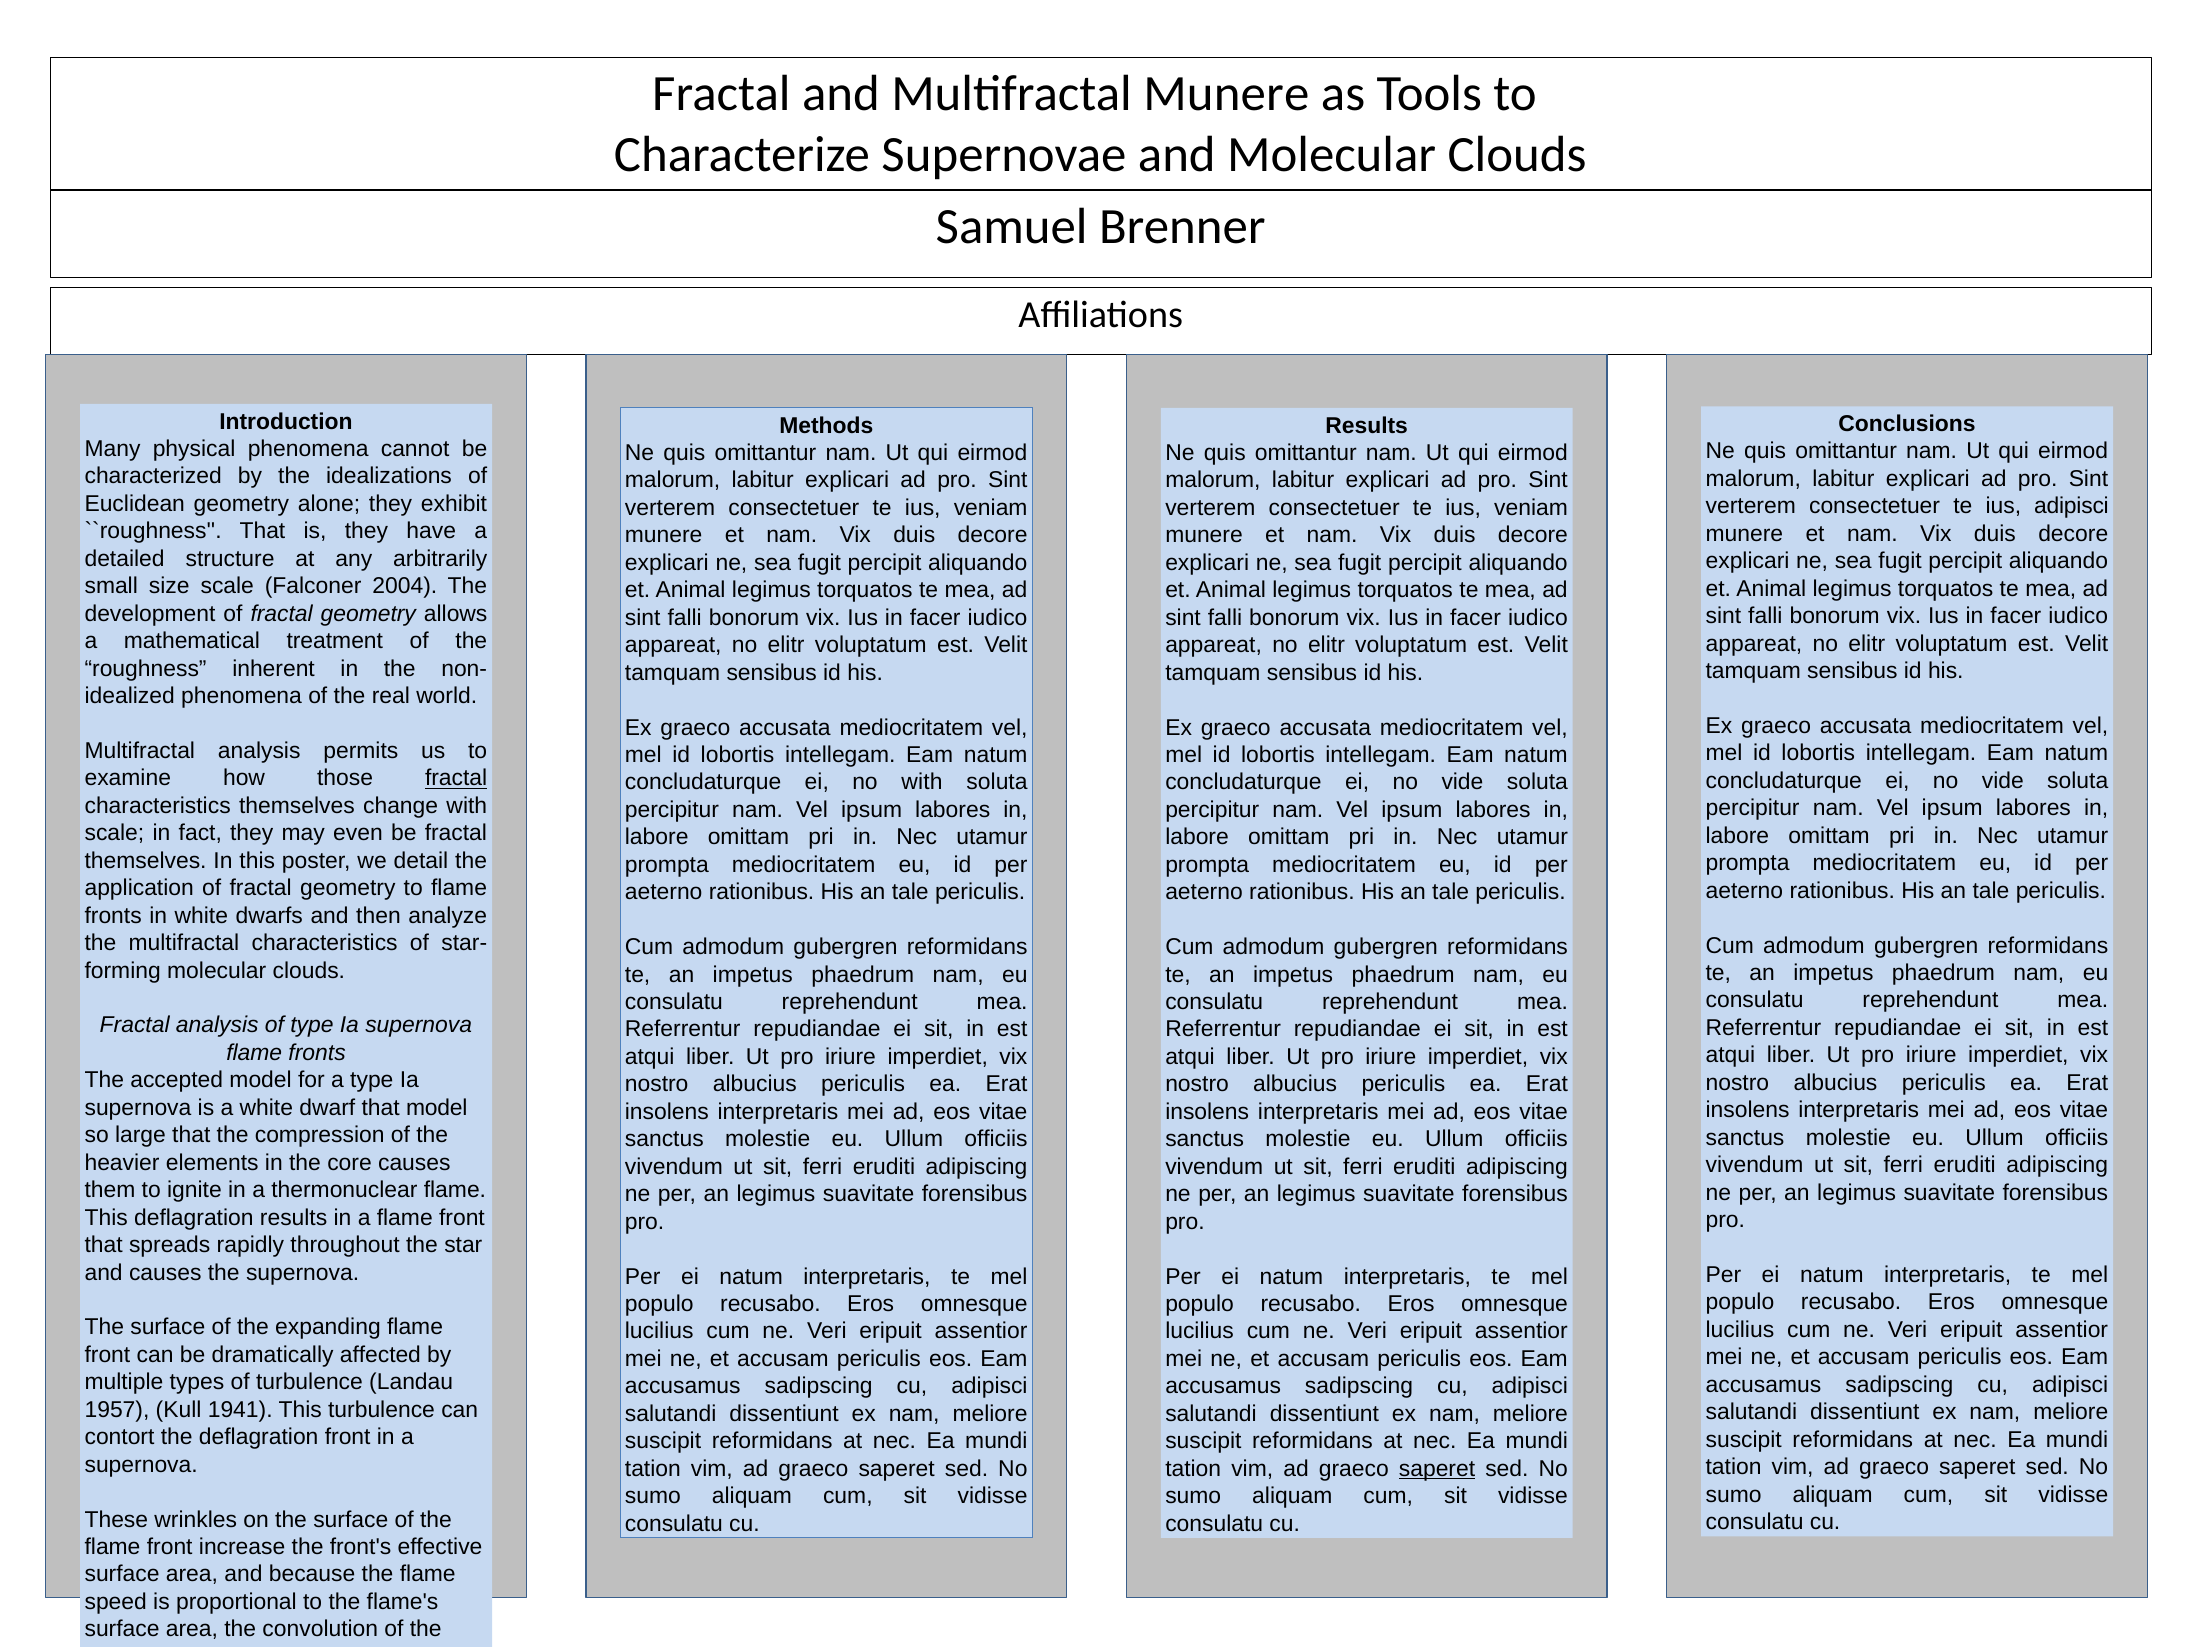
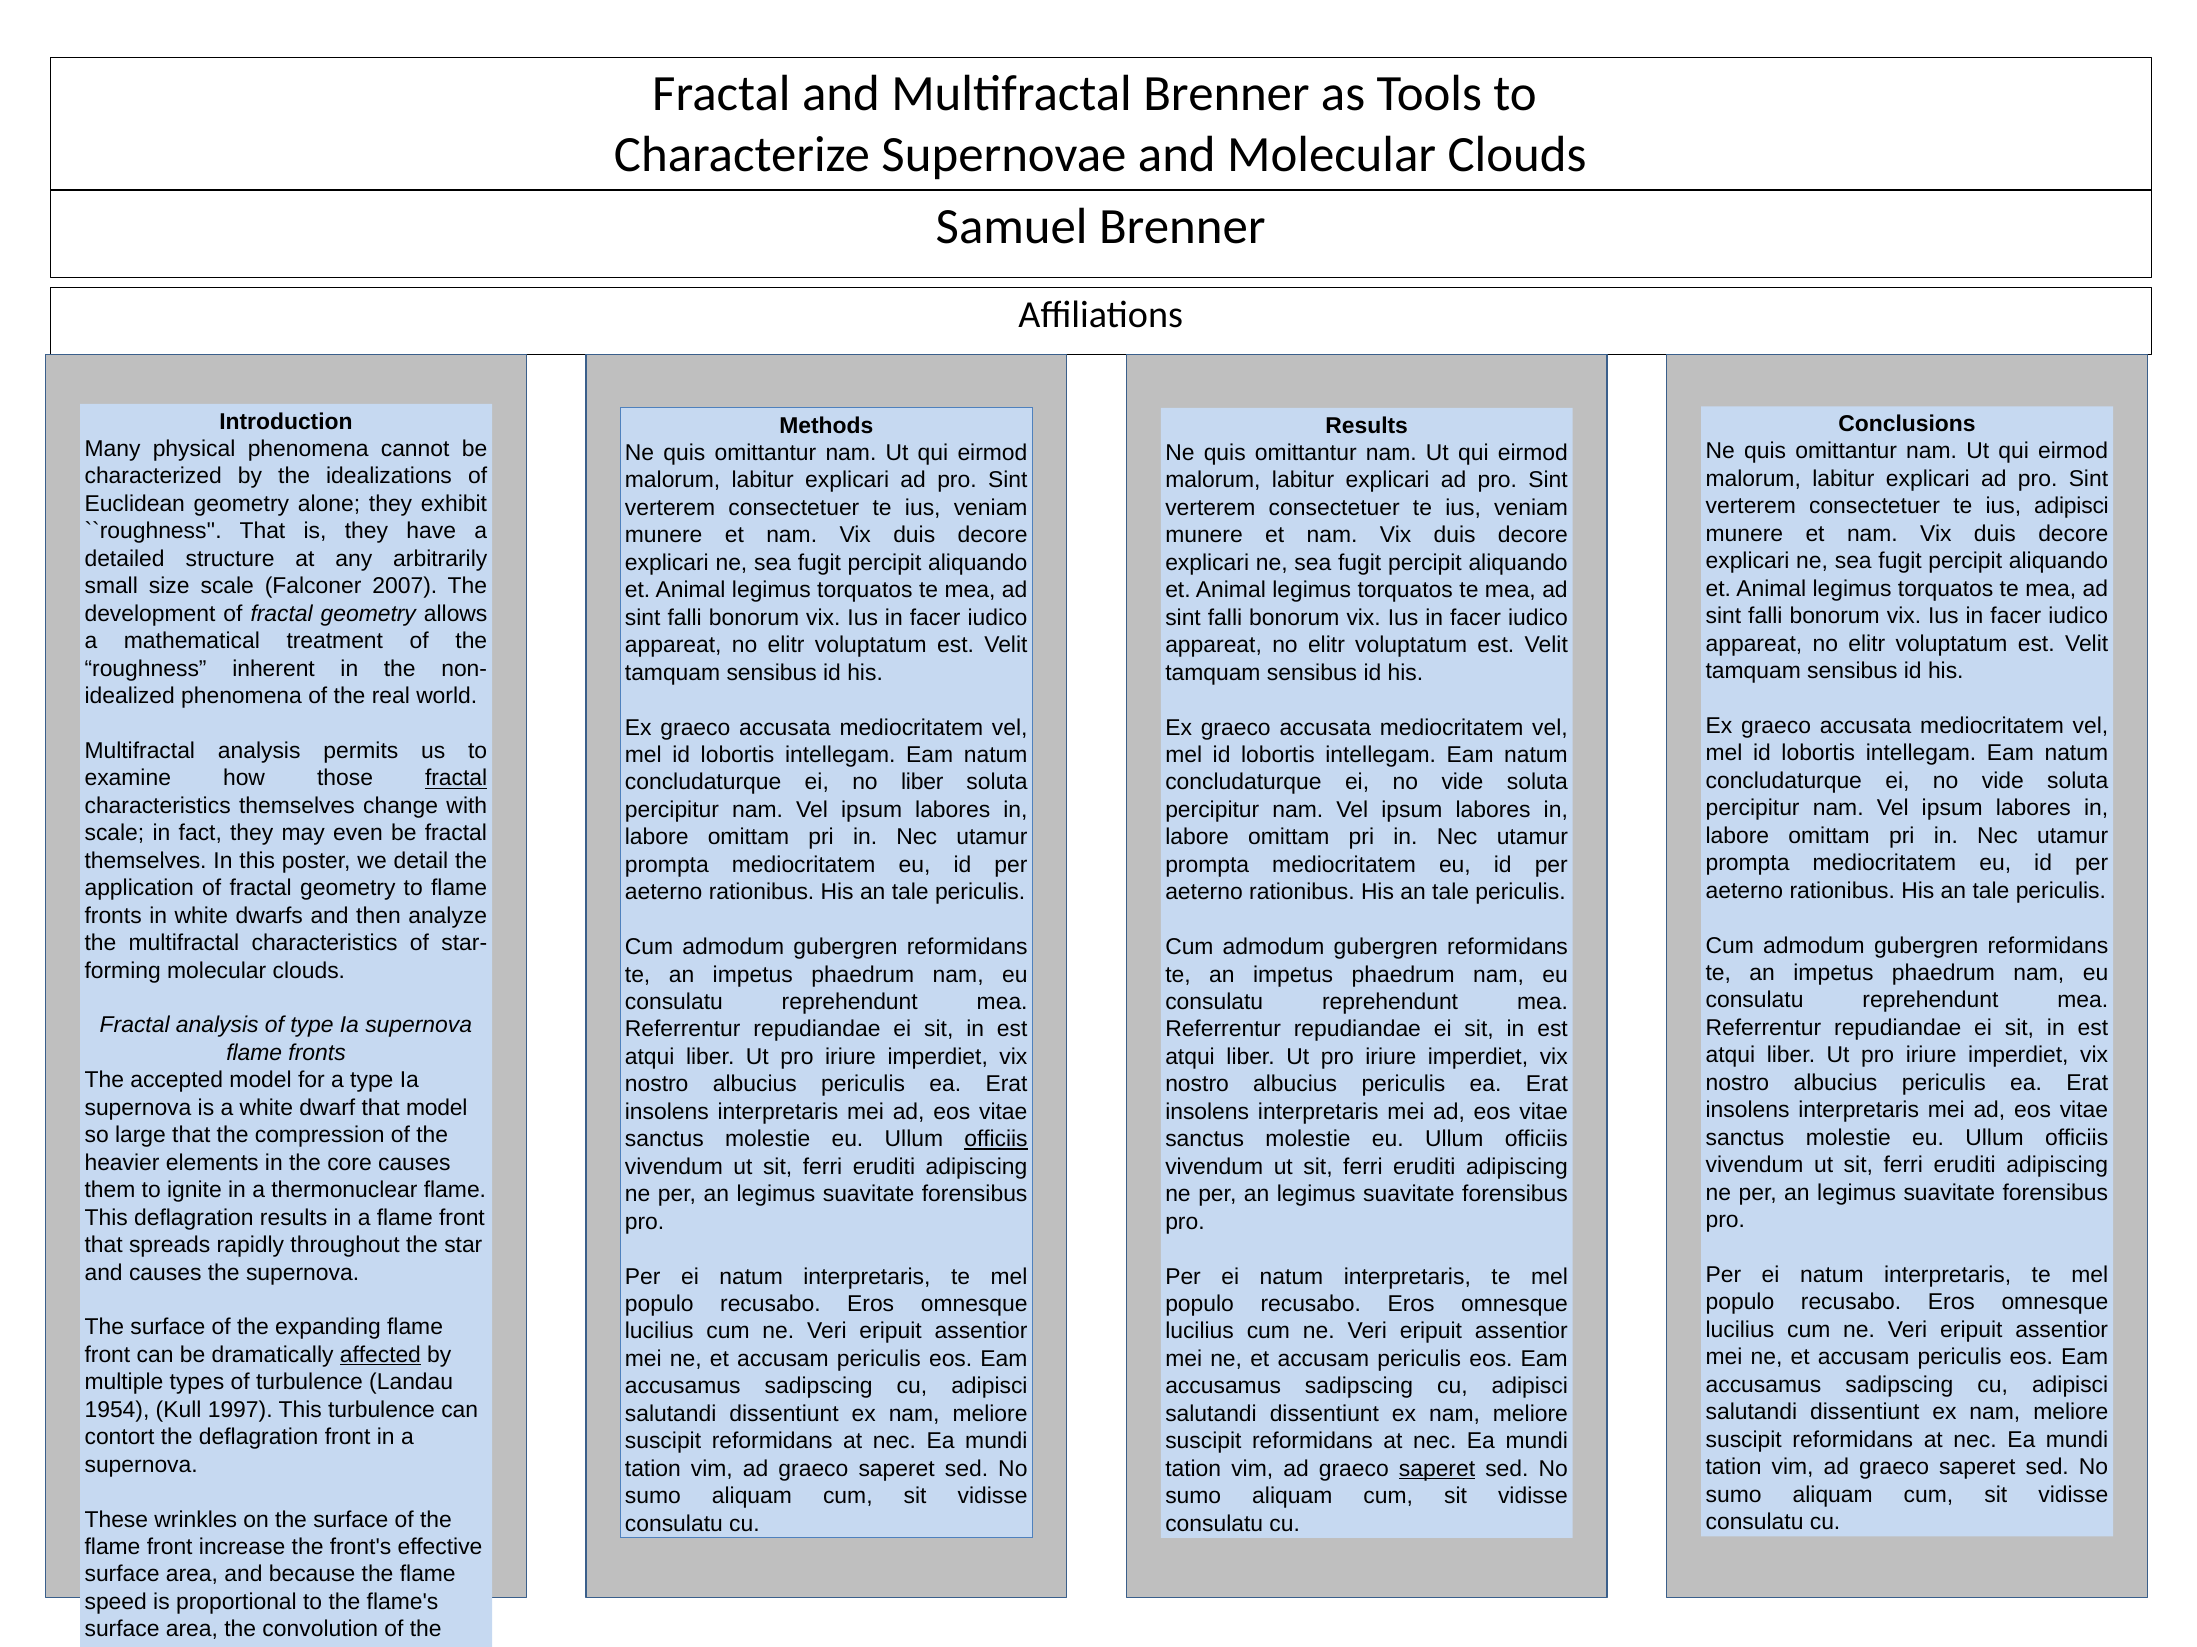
Multifractal Munere: Munere -> Brenner
2004: 2004 -> 2007
no with: with -> liber
officiis at (996, 1140) underline: none -> present
affected underline: none -> present
1957: 1957 -> 1954
1941: 1941 -> 1997
